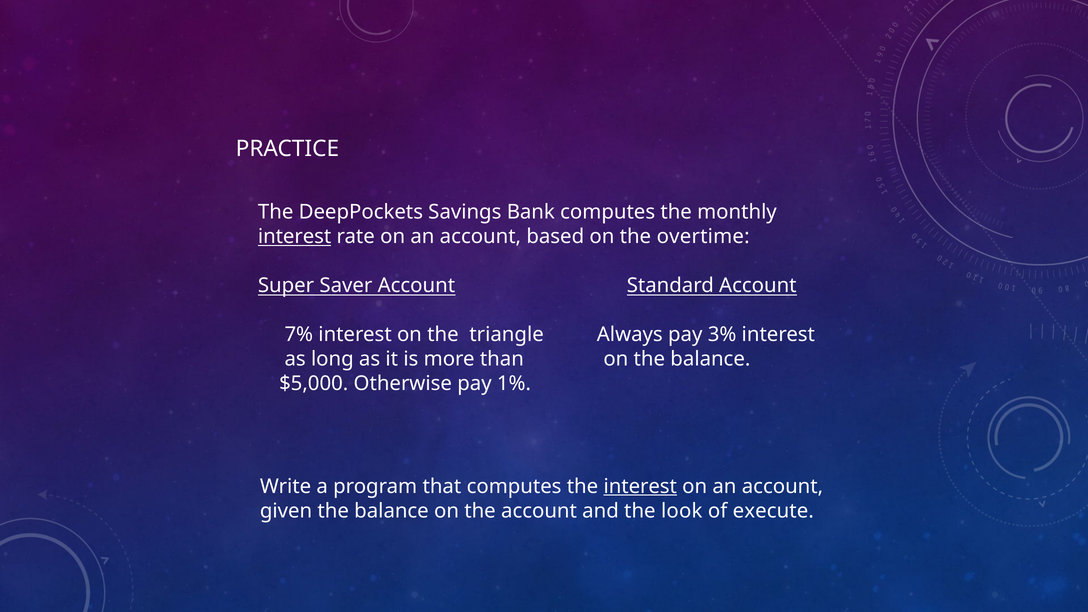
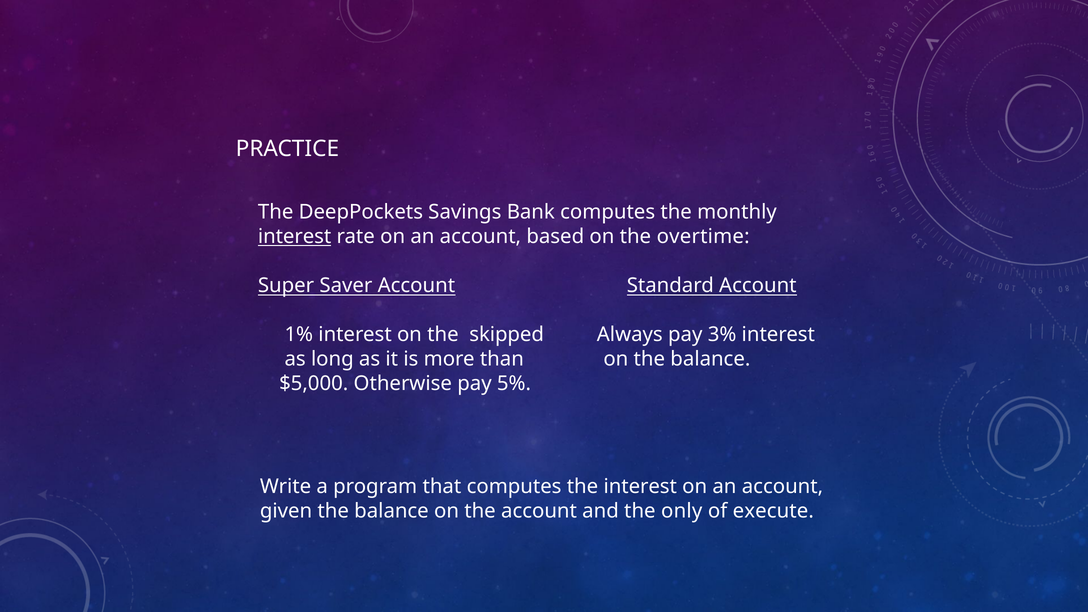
7%: 7% -> 1%
triangle: triangle -> skipped
1%: 1% -> 5%
interest at (640, 486) underline: present -> none
look: look -> only
